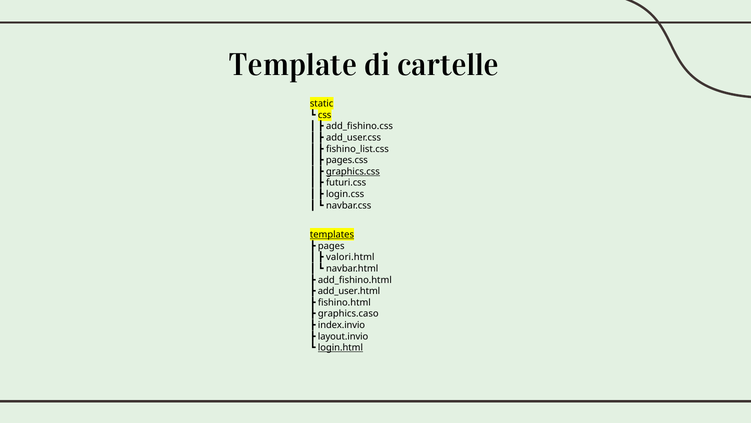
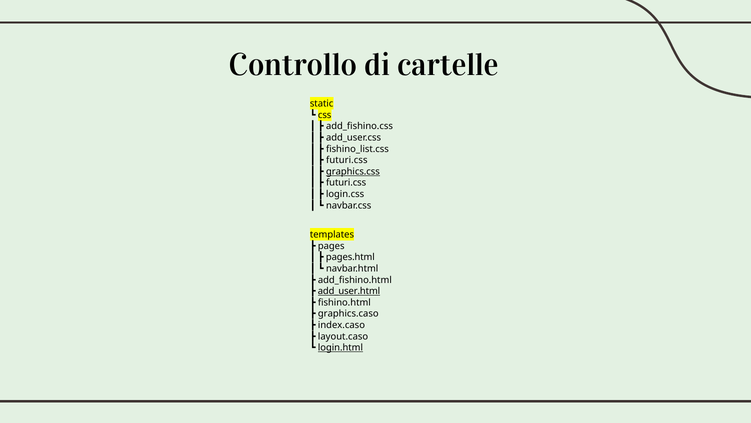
Template: Template -> Controllo
pages.css at (347, 160): pages.css -> futuri.css
templates underline: present -> none
valori.html: valori.html -> pages.html
add_user.html underline: none -> present
index.invio: index.invio -> index.caso
layout.invio: layout.invio -> layout.caso
